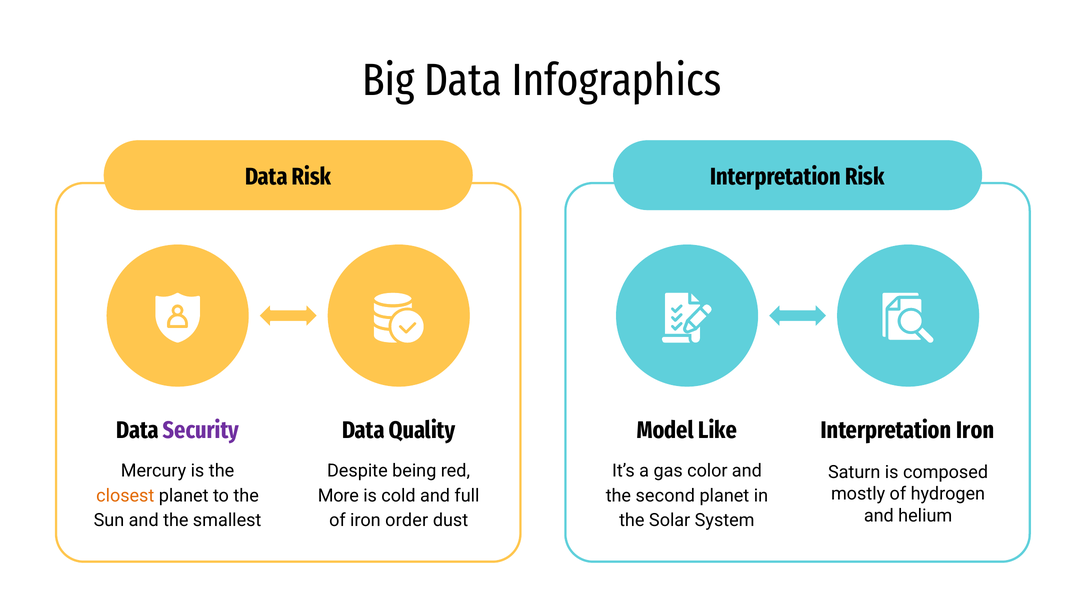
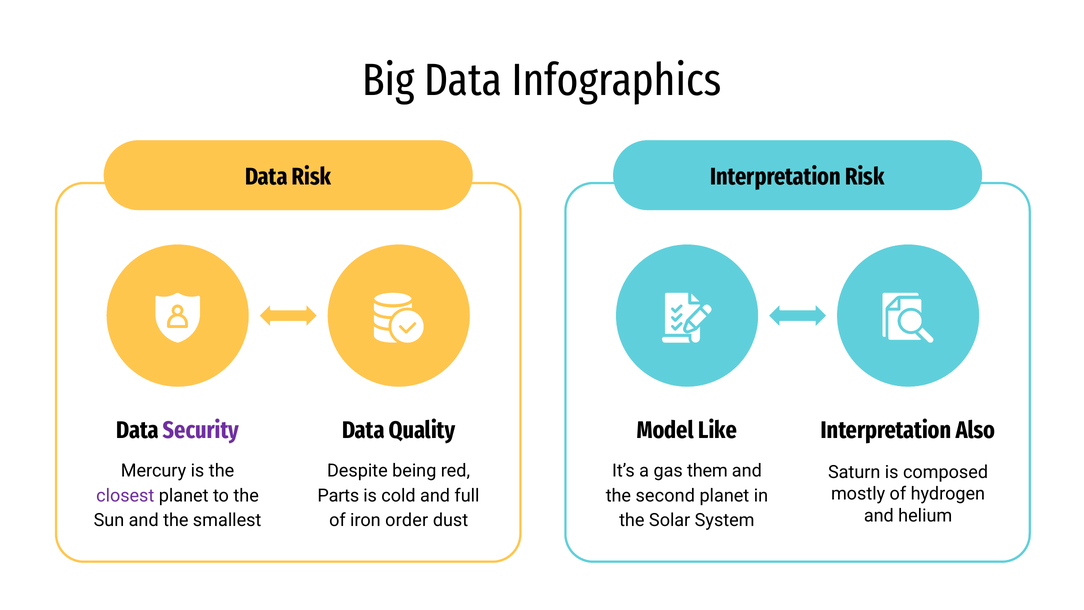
Interpretation Iron: Iron -> Also
color: color -> them
closest colour: orange -> purple
More: More -> Parts
